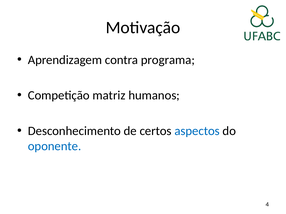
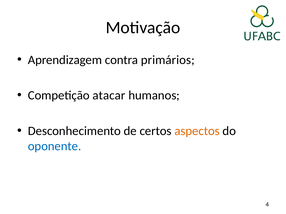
programa: programa -> primários
matriz: matriz -> atacar
aspectos colour: blue -> orange
